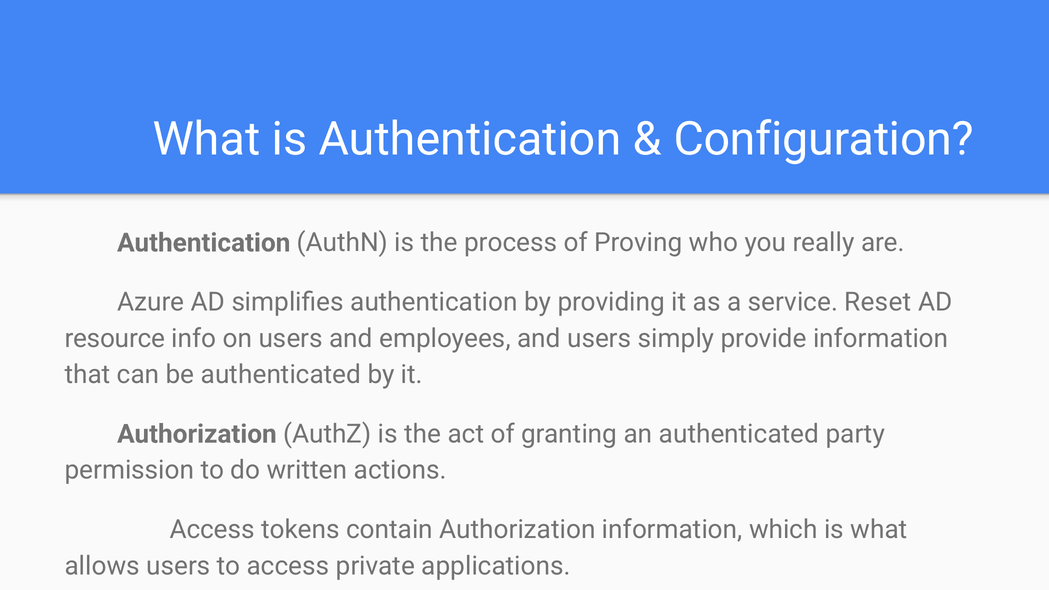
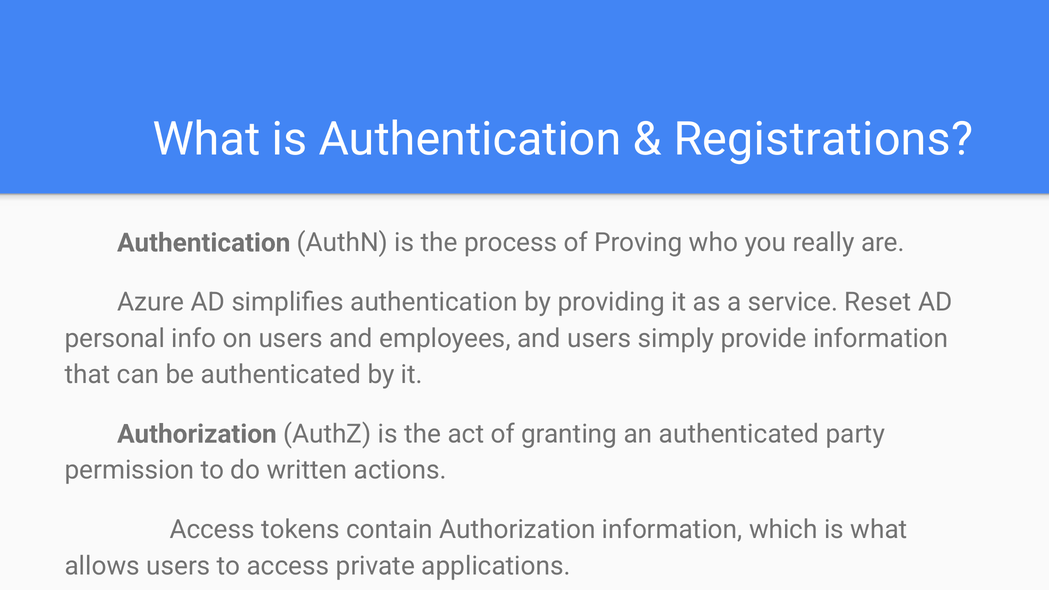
Configuration: Configuration -> Registrations
resource: resource -> personal
